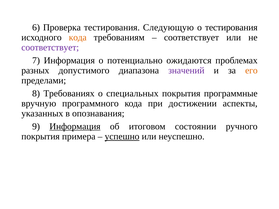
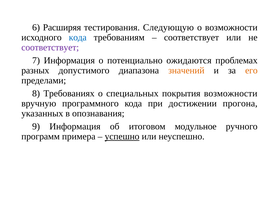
Проверка: Проверка -> Расширяя
о тестирования: тестирования -> возможности
кода at (78, 38) colour: orange -> blue
значений colour: purple -> orange
покрытия программные: программные -> возможности
аспекты: аспекты -> прогона
Информация at (75, 127) underline: present -> none
состоянии: состоянии -> модульное
покрытия at (41, 137): покрытия -> программ
